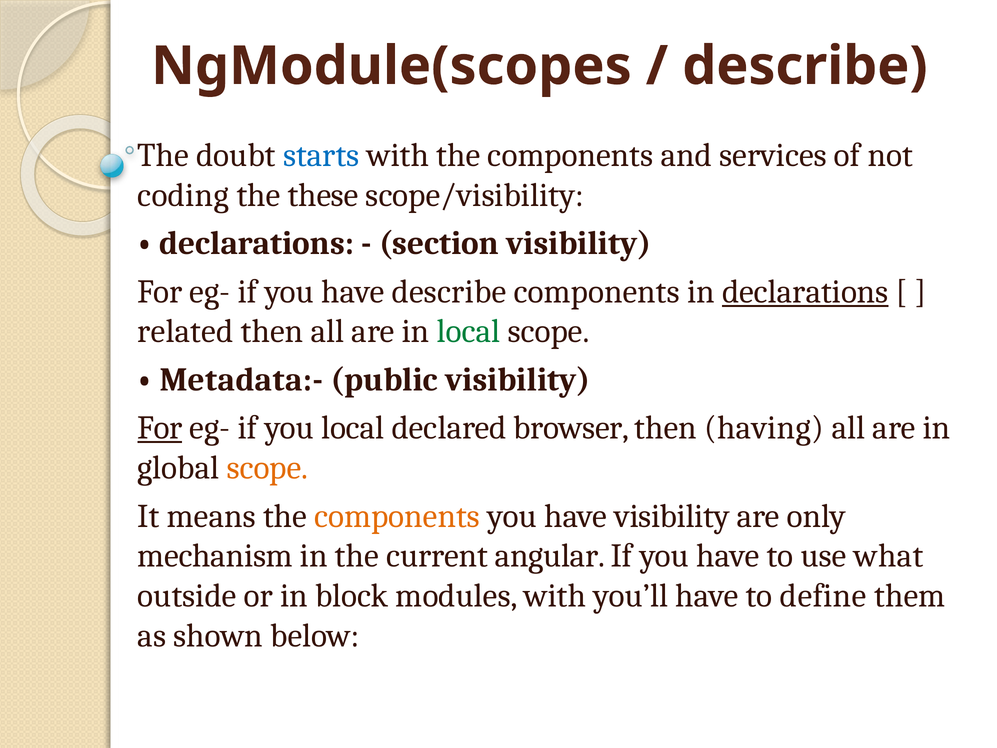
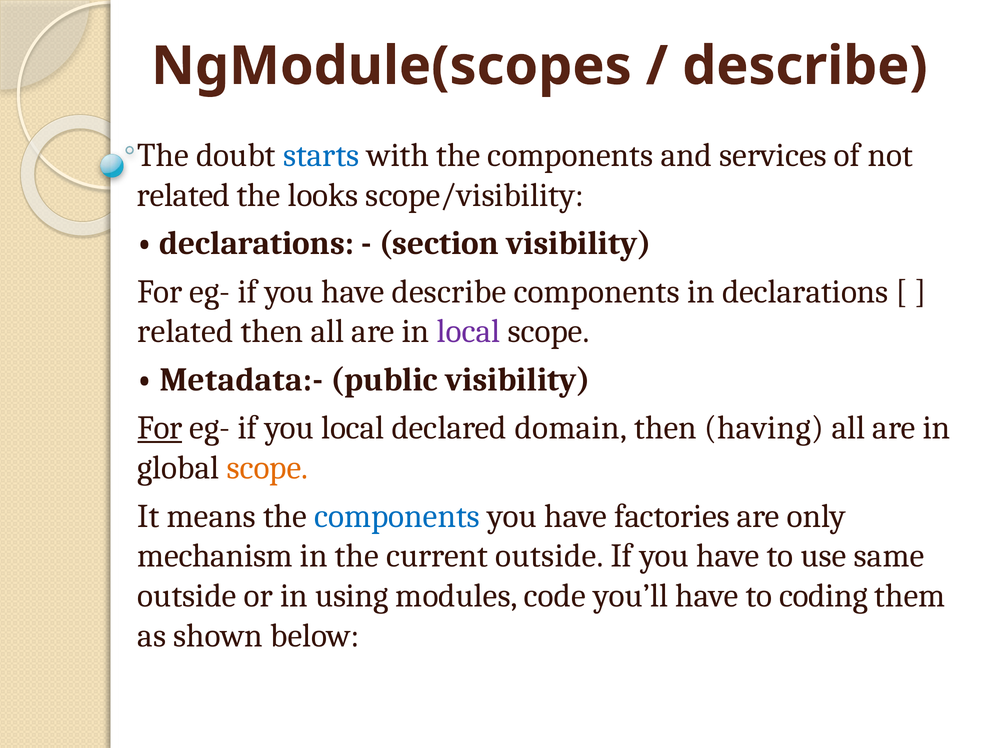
coding at (183, 195): coding -> related
these: these -> looks
declarations at (805, 292) underline: present -> none
local at (469, 331) colour: green -> purple
browser: browser -> domain
components at (397, 516) colour: orange -> blue
have visibility: visibility -> factories
current angular: angular -> outside
what: what -> same
block: block -> using
modules with: with -> code
define: define -> coding
